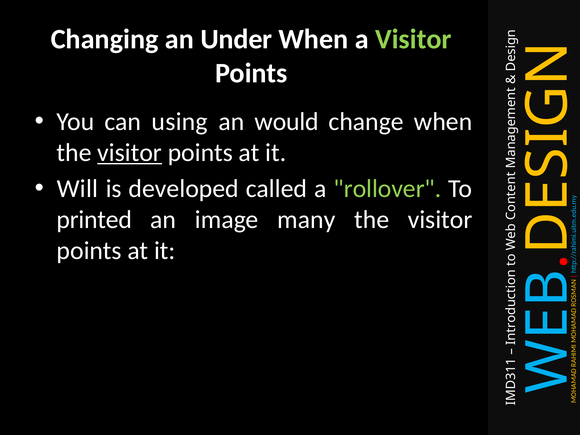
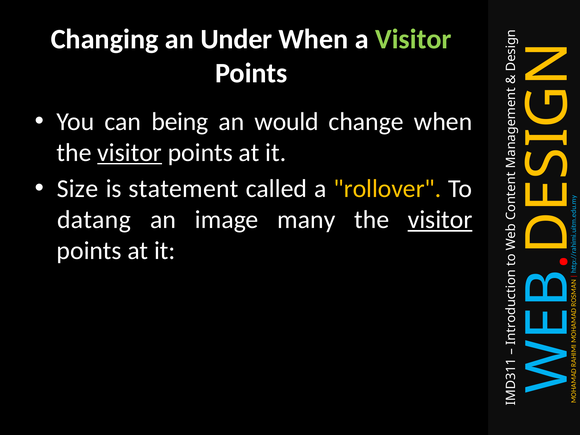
using: using -> being
Will: Will -> Size
developed: developed -> statement
rollover colour: light green -> yellow
printed: printed -> datang
visitor at (440, 220) underline: none -> present
